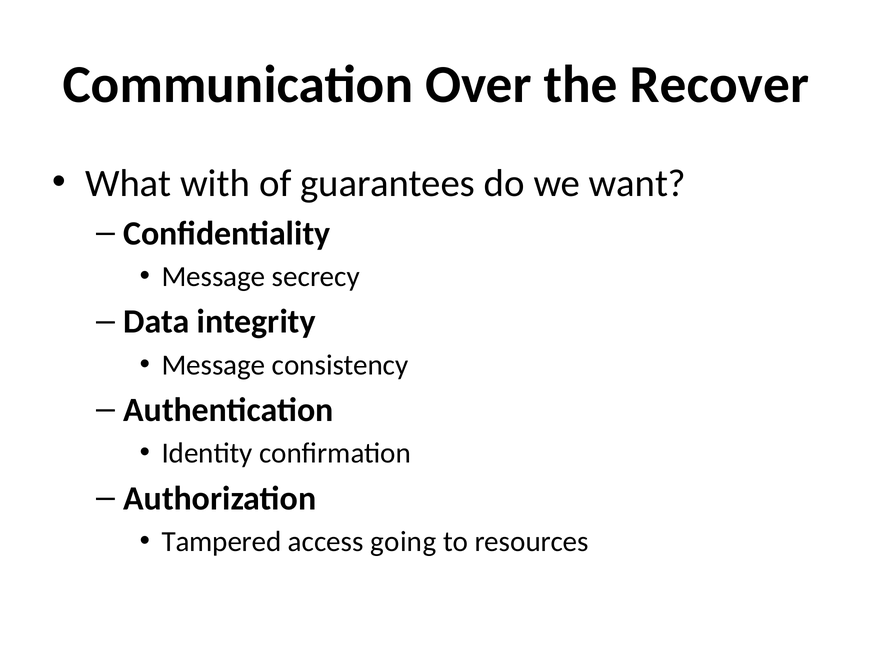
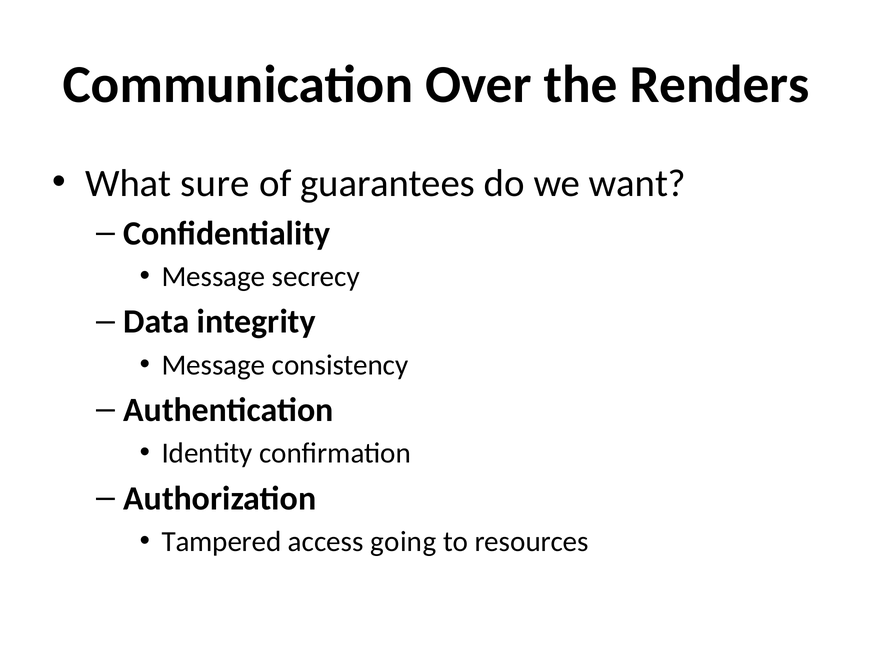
Recover: Recover -> Renders
with: with -> sure
